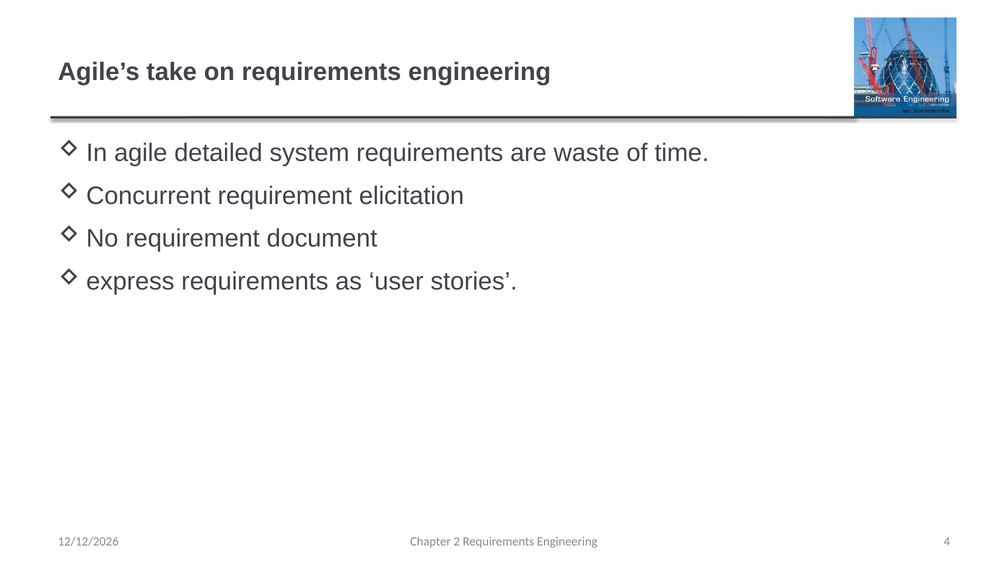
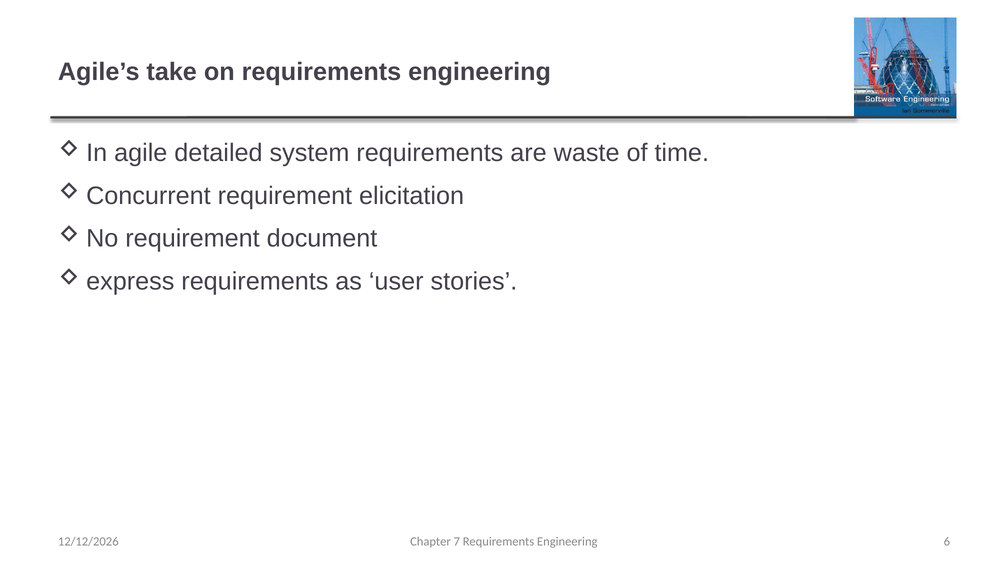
2: 2 -> 7
4: 4 -> 6
